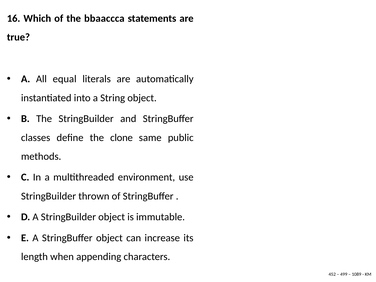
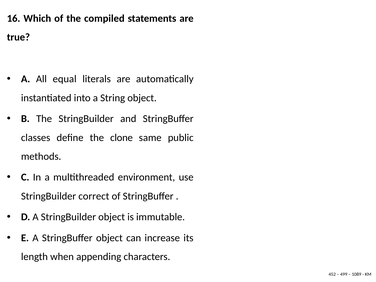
bbaaccca: bbaaccca -> compiled
thrown: thrown -> correct
